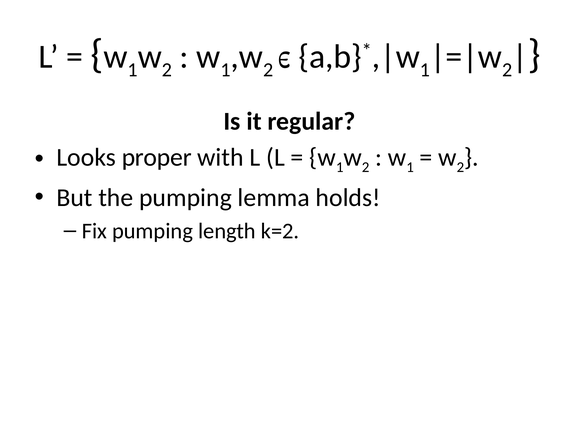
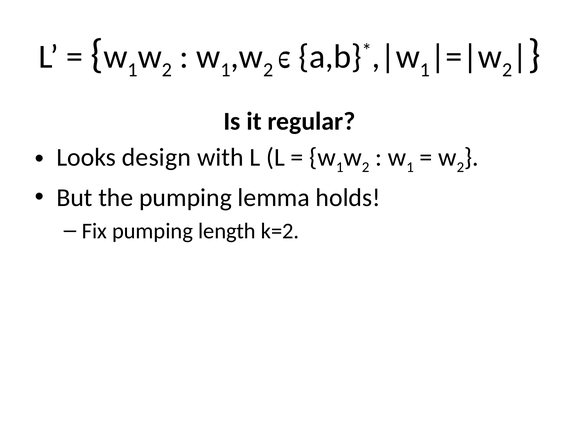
proper: proper -> design
